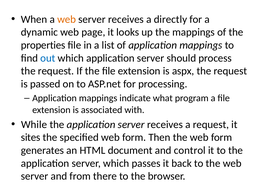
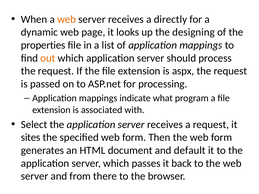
the mappings: mappings -> designing
out colour: blue -> orange
While: While -> Select
control: control -> default
